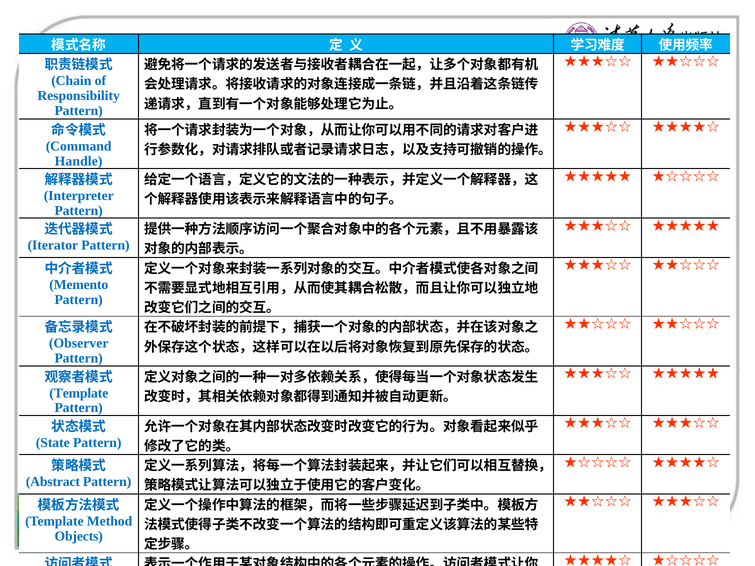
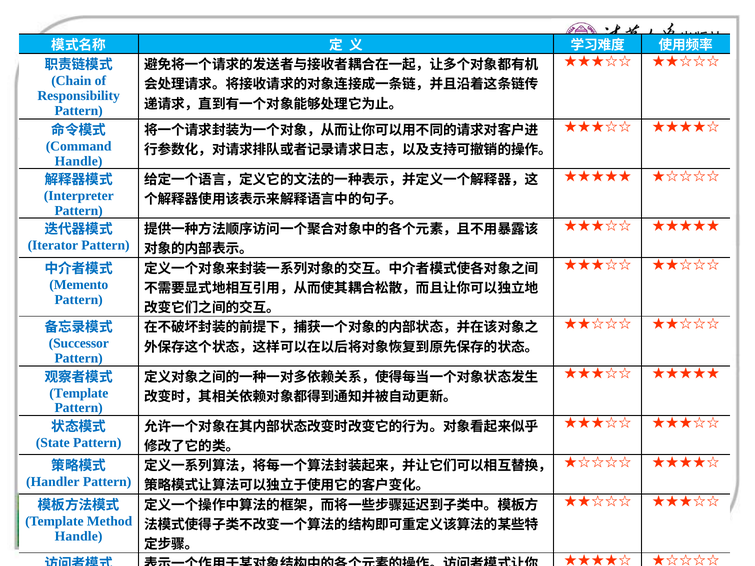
Observer: Observer -> Successor
Abstract: Abstract -> Handler
Objects at (79, 536): Objects -> Handle
